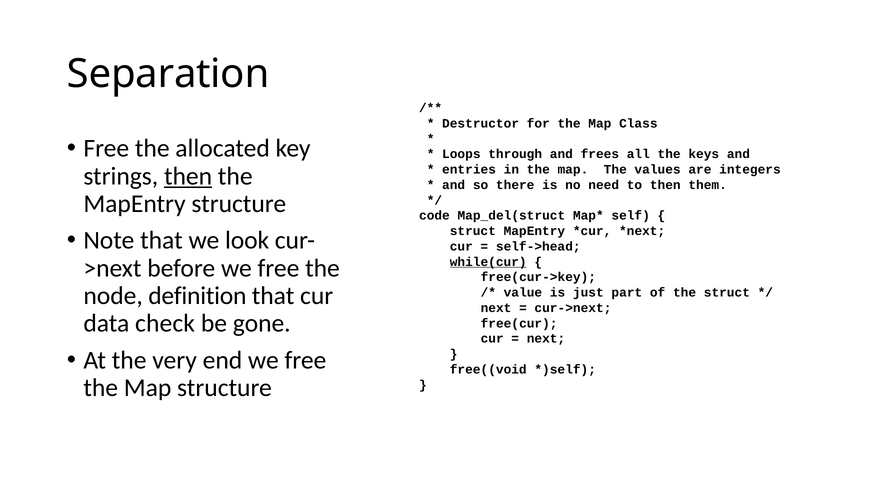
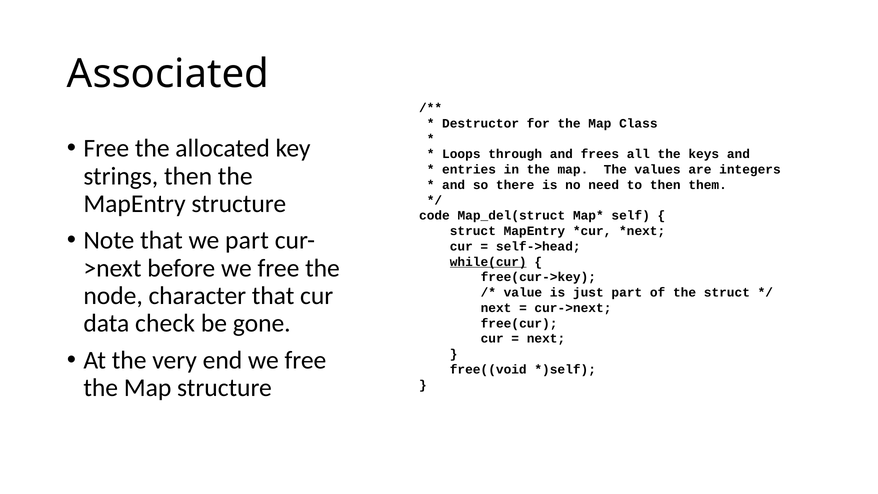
Separation: Separation -> Associated
then at (188, 176) underline: present -> none
we look: look -> part
definition: definition -> character
